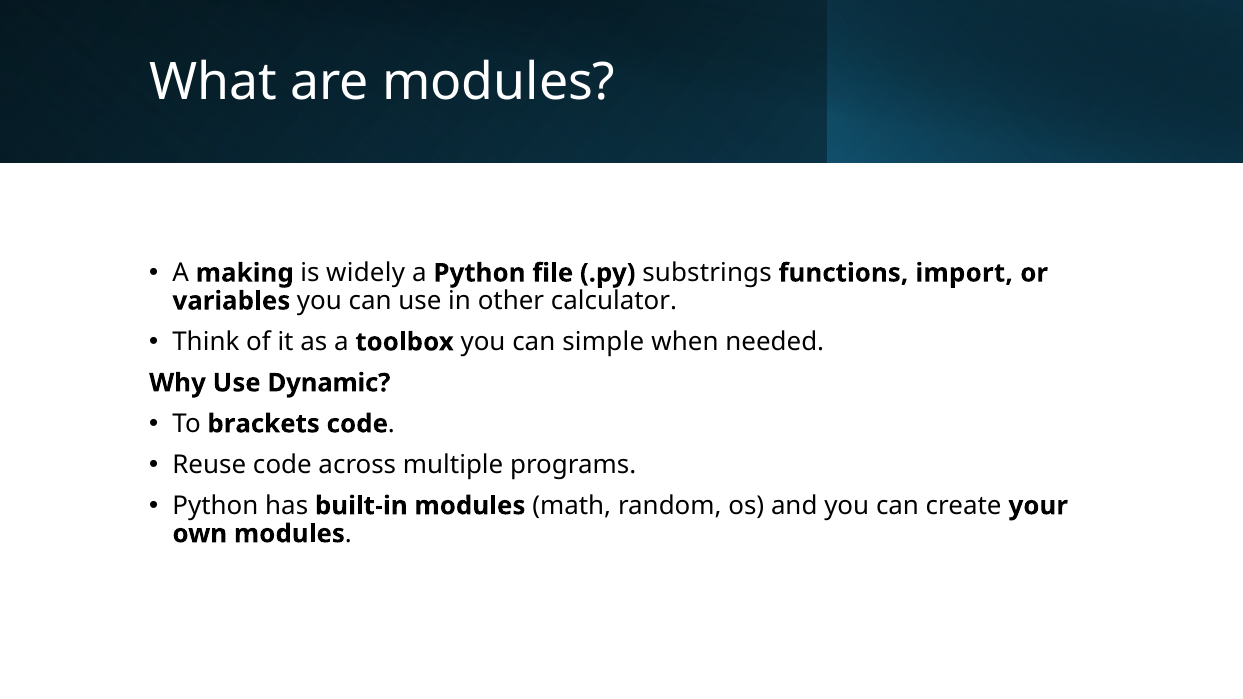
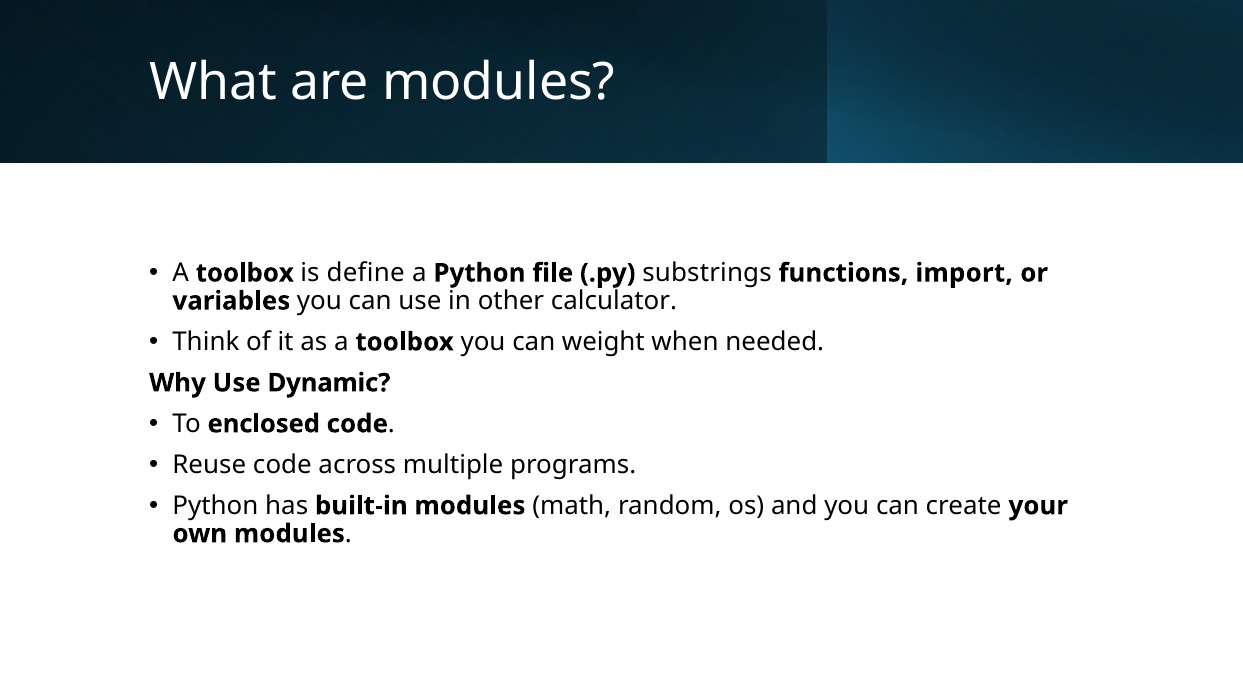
making at (245, 273): making -> toolbox
widely: widely -> define
simple: simple -> weight
brackets: brackets -> enclosed
